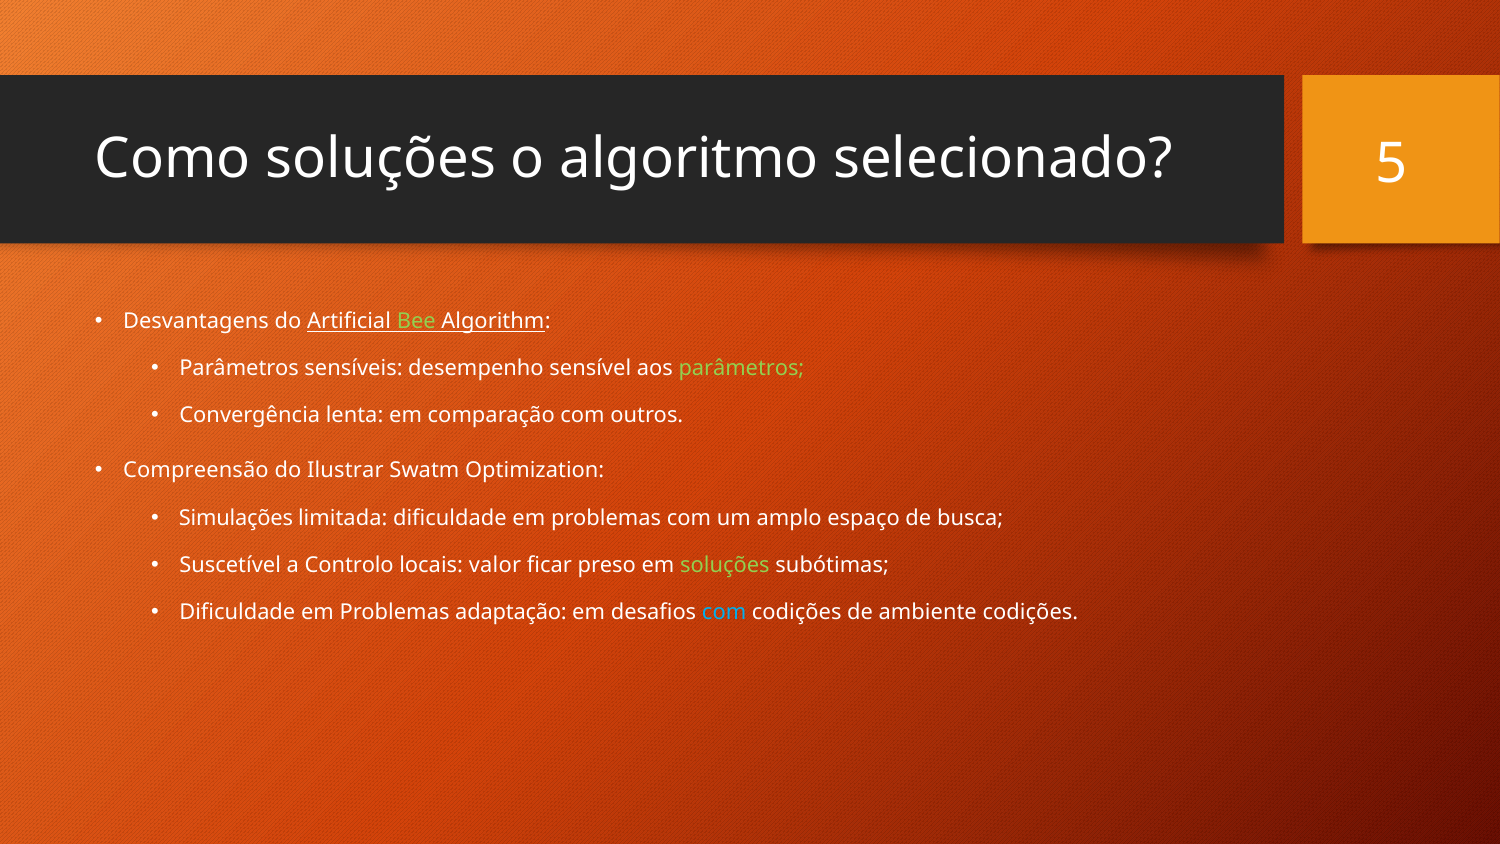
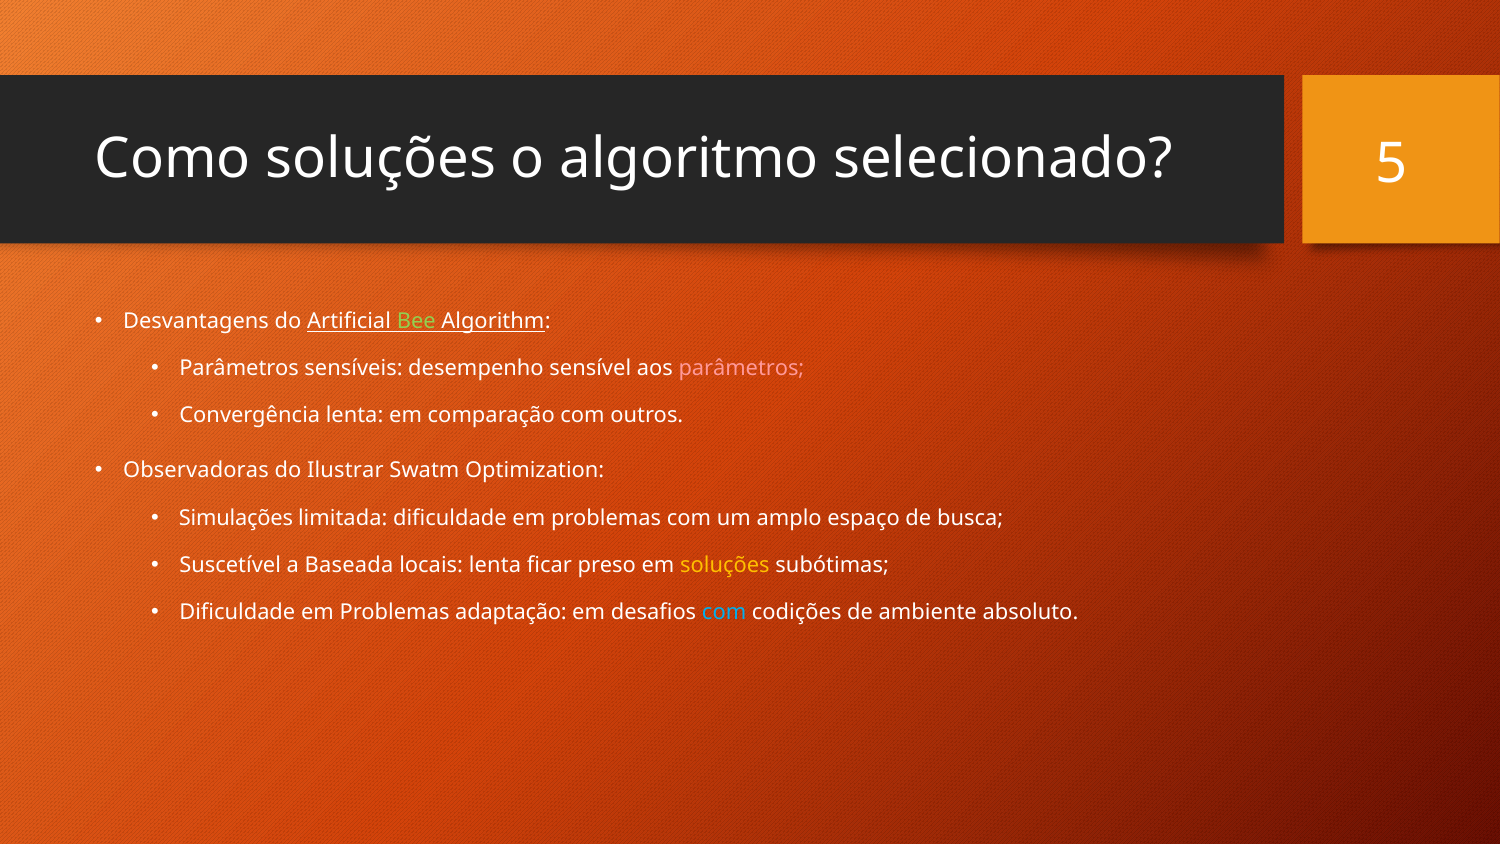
parâmetros at (741, 368) colour: light green -> pink
Compreensão: Compreensão -> Observadoras
Controlo: Controlo -> Baseada
locais valor: valor -> lenta
soluções at (725, 565) colour: light green -> yellow
ambiente codições: codições -> absoluto
